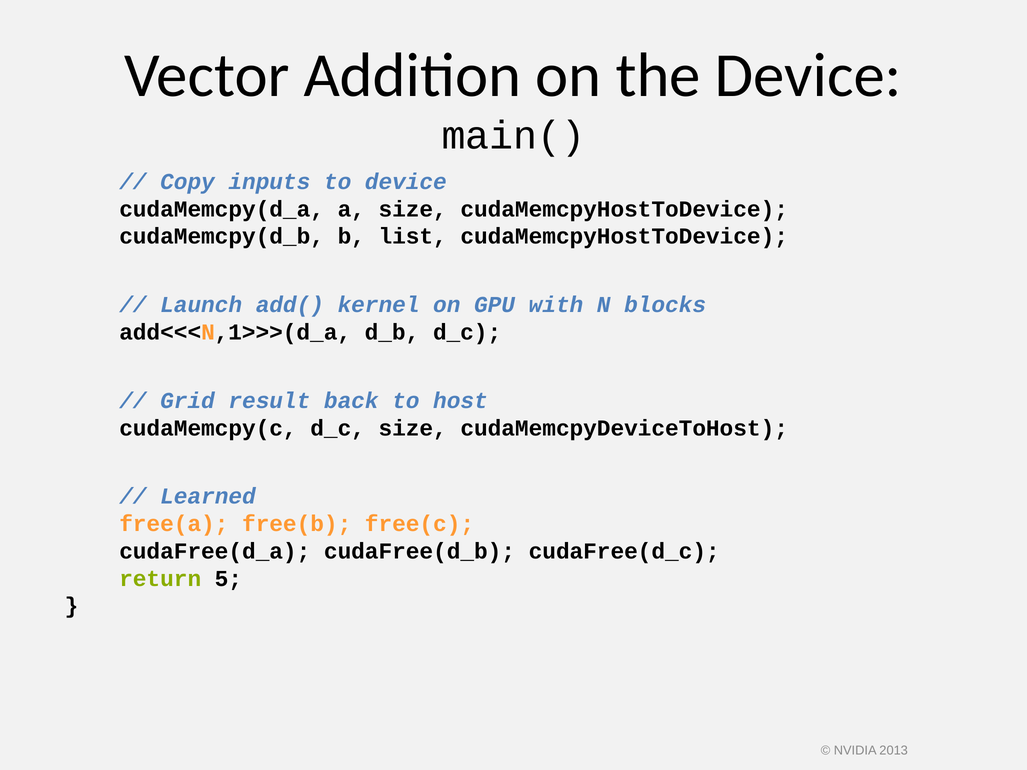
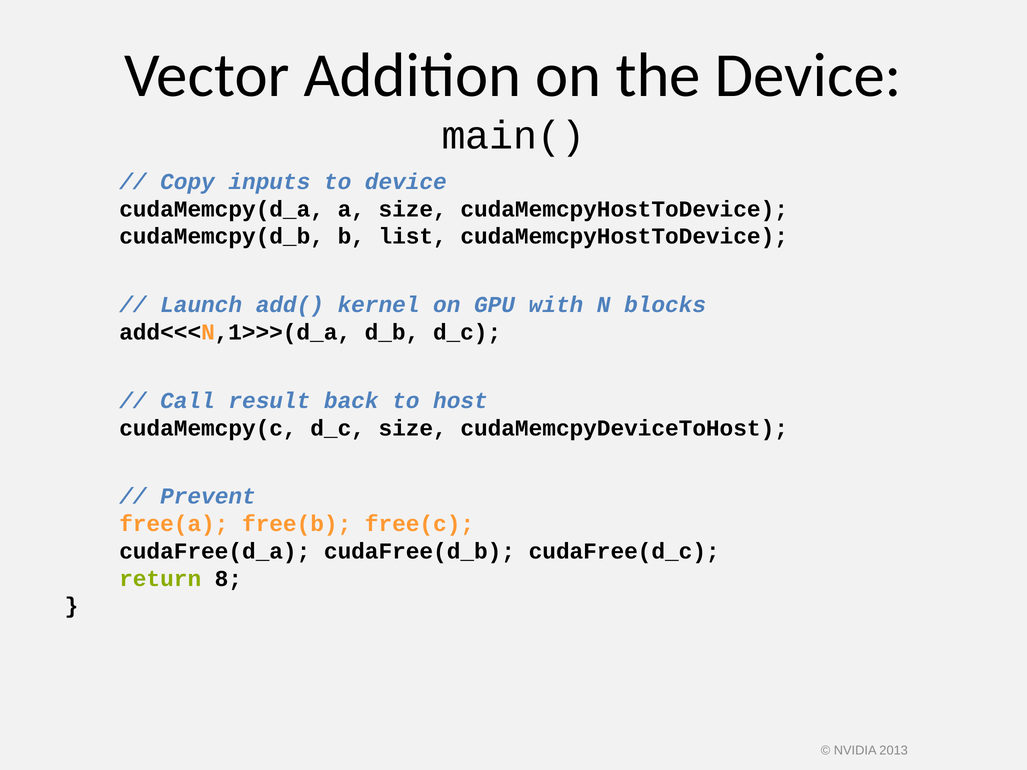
Grid: Grid -> Call
Learned: Learned -> Prevent
5: 5 -> 8
